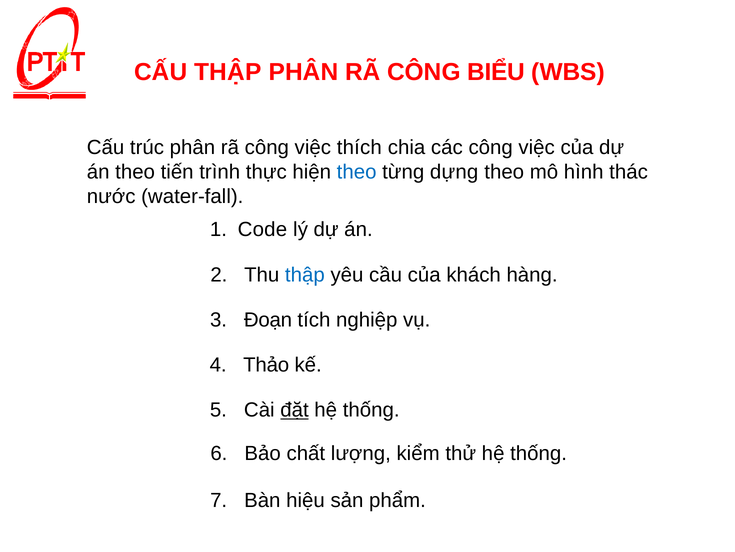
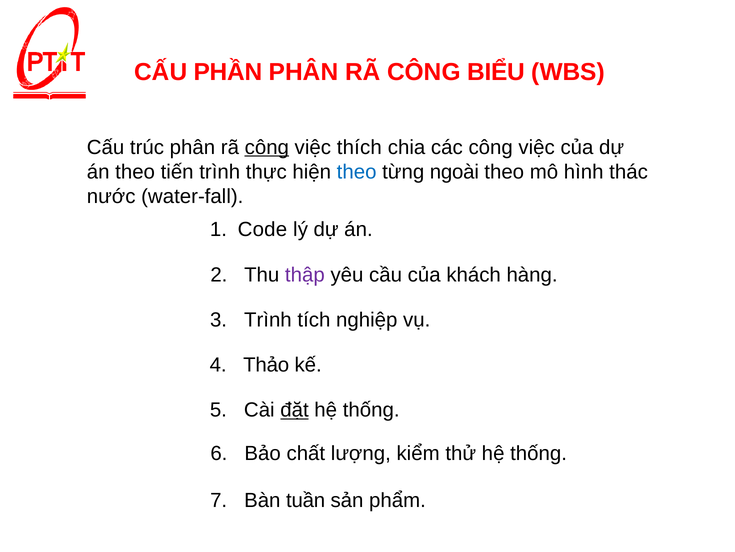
CẤU THẬP: THẬP -> PHẦN
công at (267, 147) underline: none -> present
dựng: dựng -> ngoài
thập at (305, 274) colour: blue -> purple
3 Đoạn: Đoạn -> Trình
hiệu: hiệu -> tuần
